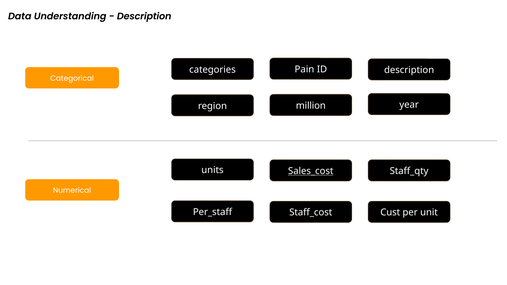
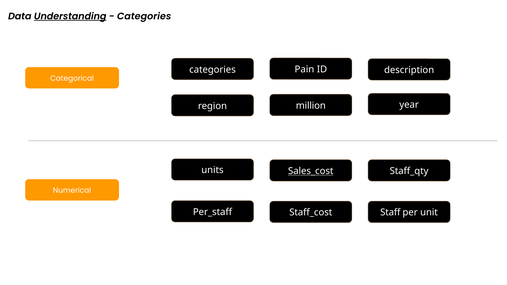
Understanding underline: none -> present
Description at (144, 16): Description -> Categories
Cust: Cust -> Staff
